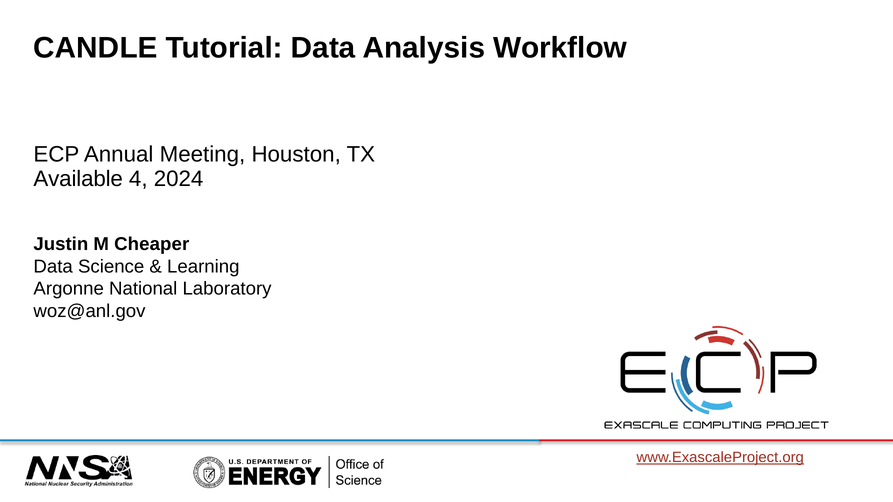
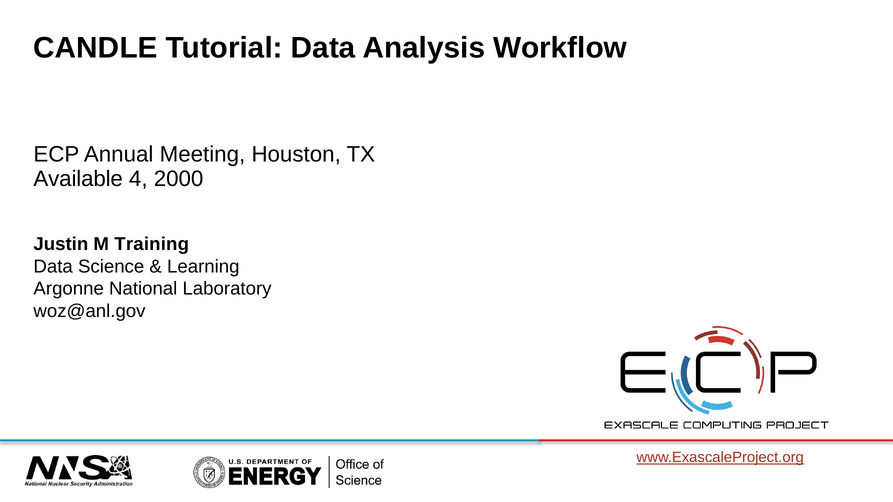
2024: 2024 -> 2000
Cheaper: Cheaper -> Training
